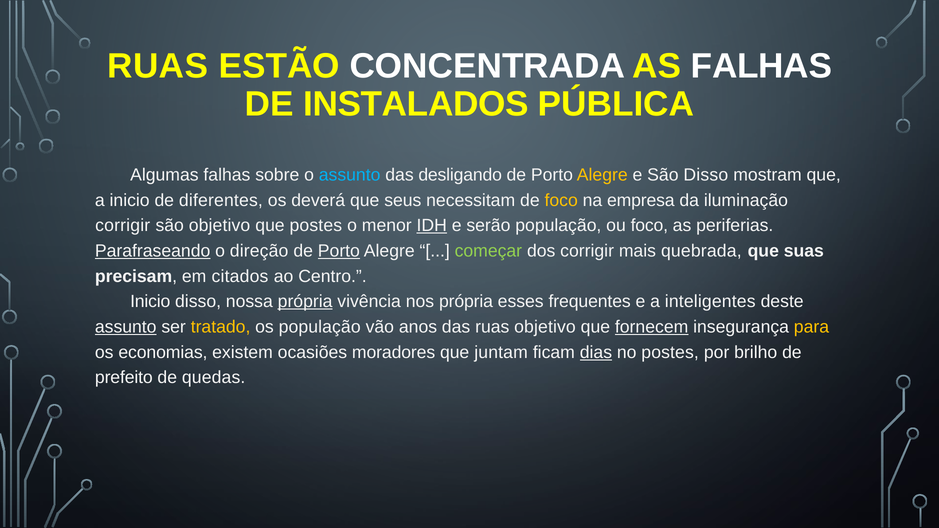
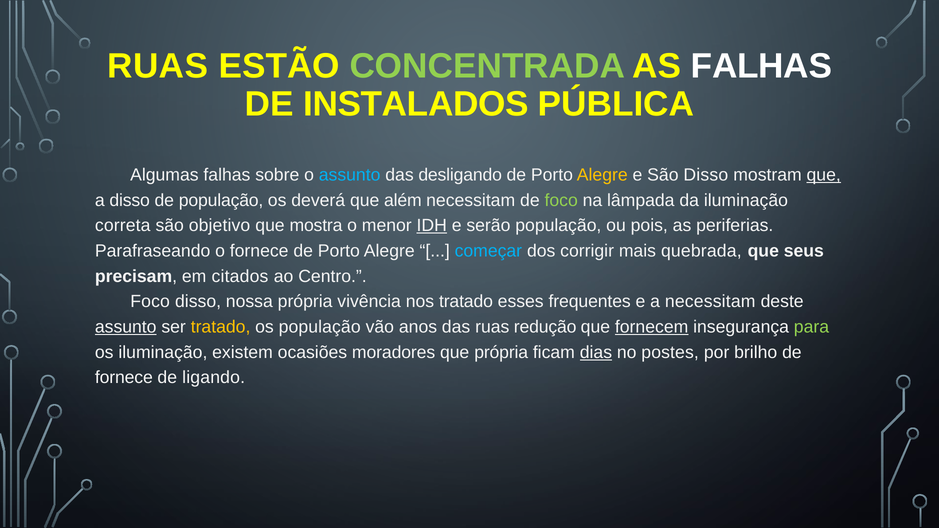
CONCENTRADA colour: white -> light green
que at (824, 175) underline: none -> present
a inicio: inicio -> disso
de diferentes: diferentes -> população
seus: seus -> além
foco at (561, 200) colour: yellow -> light green
empresa: empresa -> lâmpada
corrigir at (123, 226): corrigir -> correta
que postes: postes -> mostra
ou foco: foco -> pois
Parafraseando underline: present -> none
o direção: direção -> fornece
Porto at (339, 251) underline: present -> none
começar colour: light green -> light blue
suas: suas -> seus
Inicio at (150, 302): Inicio -> Foco
própria at (305, 302) underline: present -> none
nos própria: própria -> tratado
a inteligentes: inteligentes -> necessitam
ruas objetivo: objetivo -> redução
para colour: yellow -> light green
os economias: economias -> iluminação
que juntam: juntam -> própria
prefeito at (124, 378): prefeito -> fornece
quedas: quedas -> ligando
